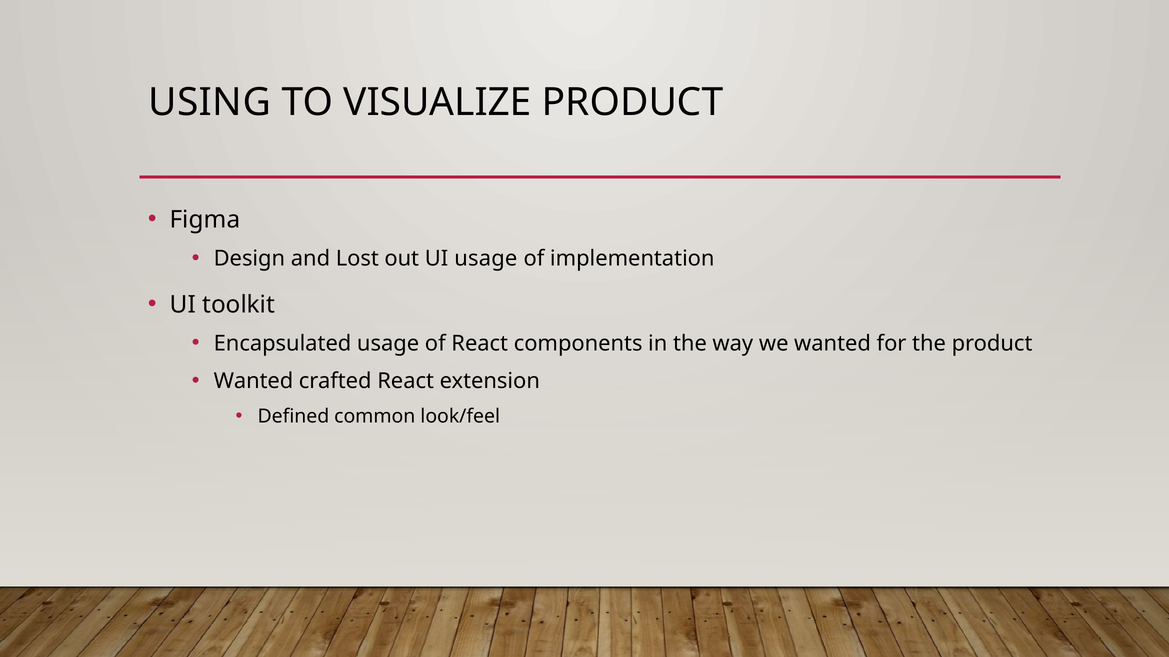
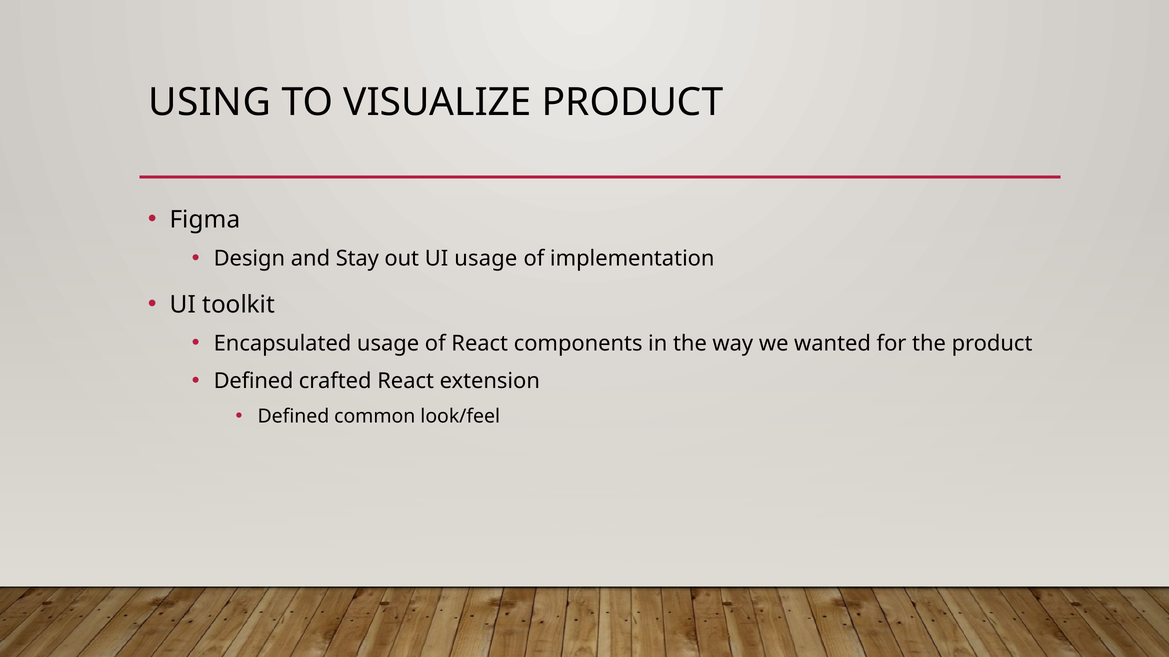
Lost: Lost -> Stay
Wanted at (253, 381): Wanted -> Defined
